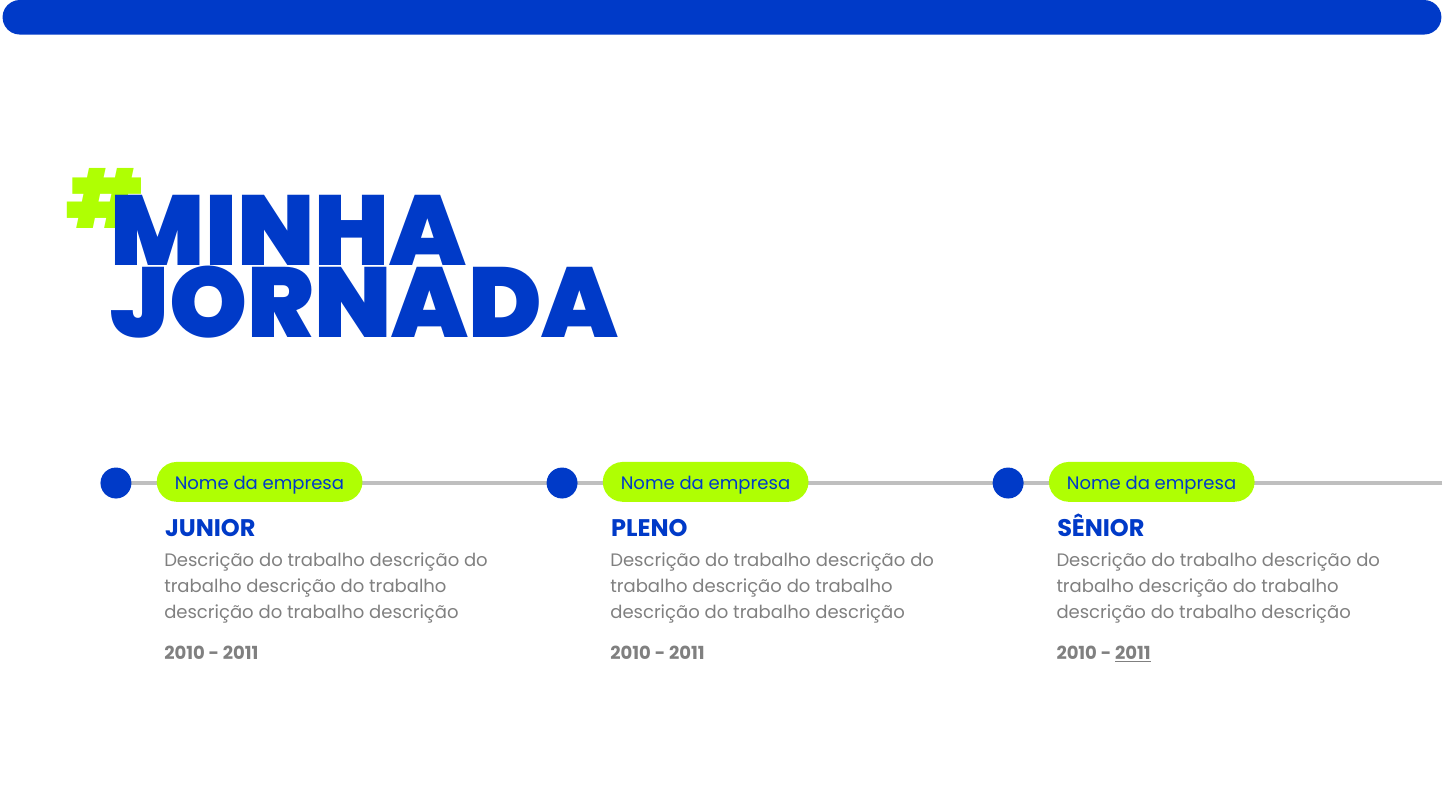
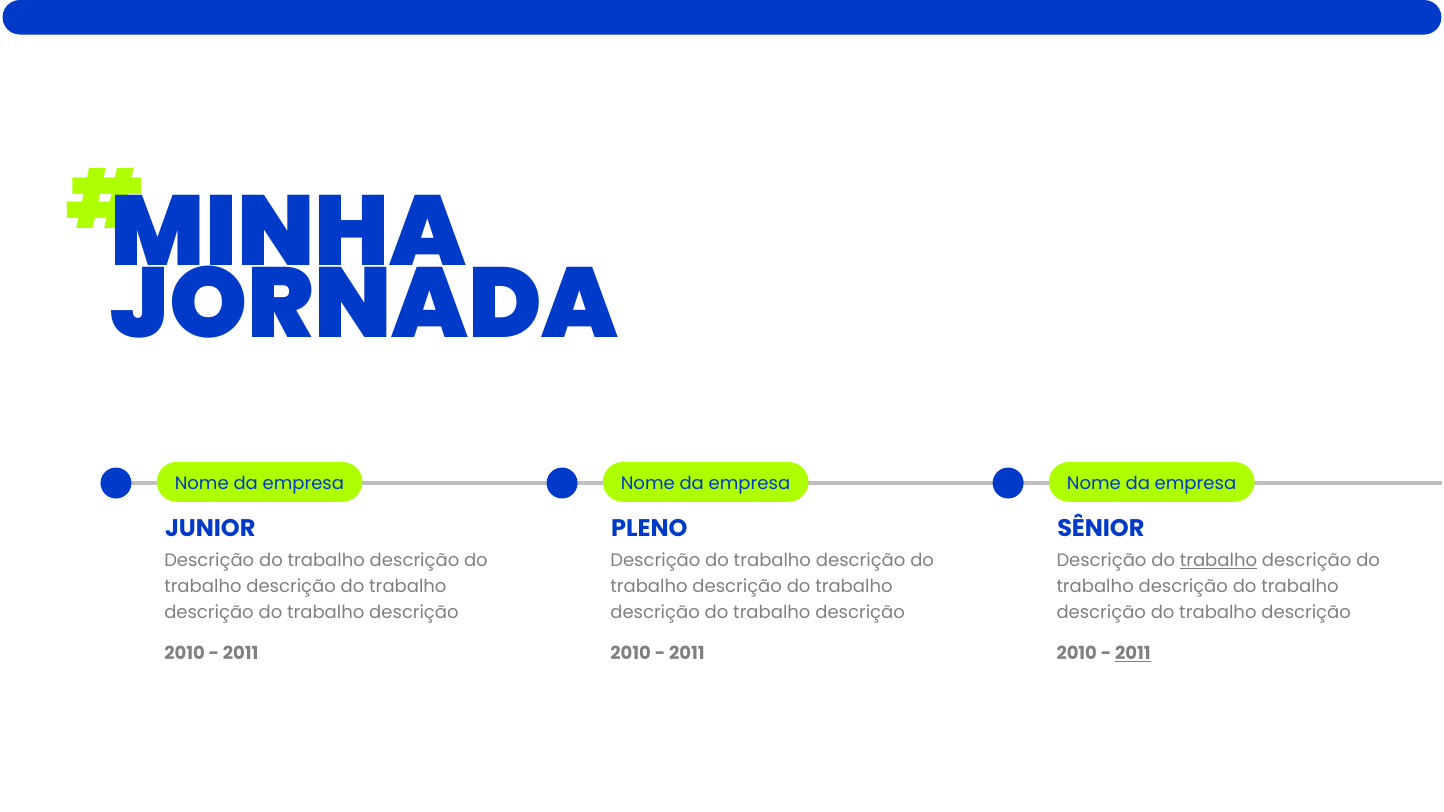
trabalho at (1218, 561) underline: none -> present
